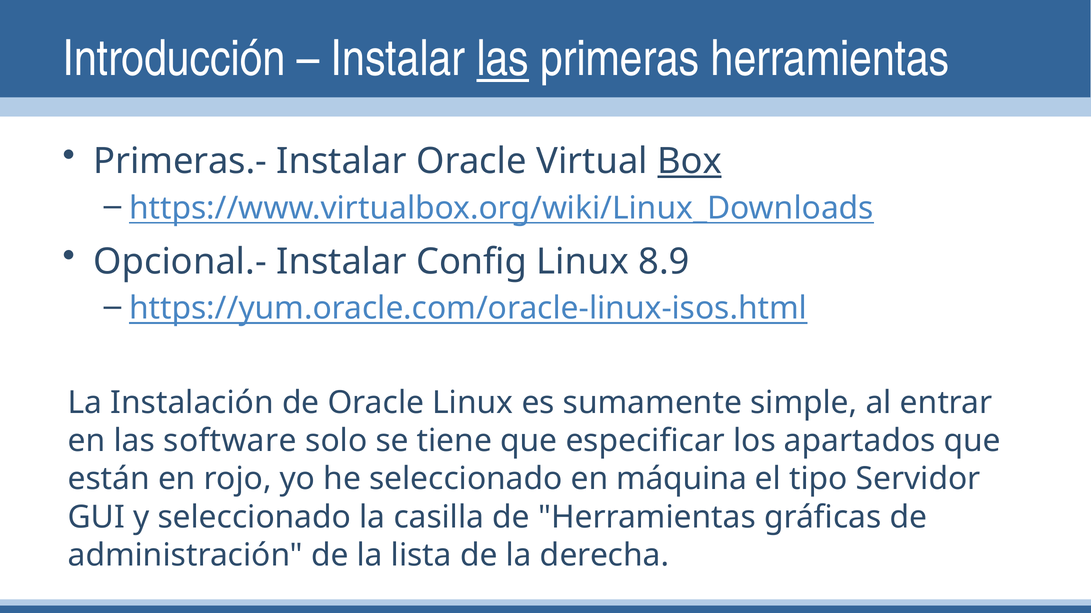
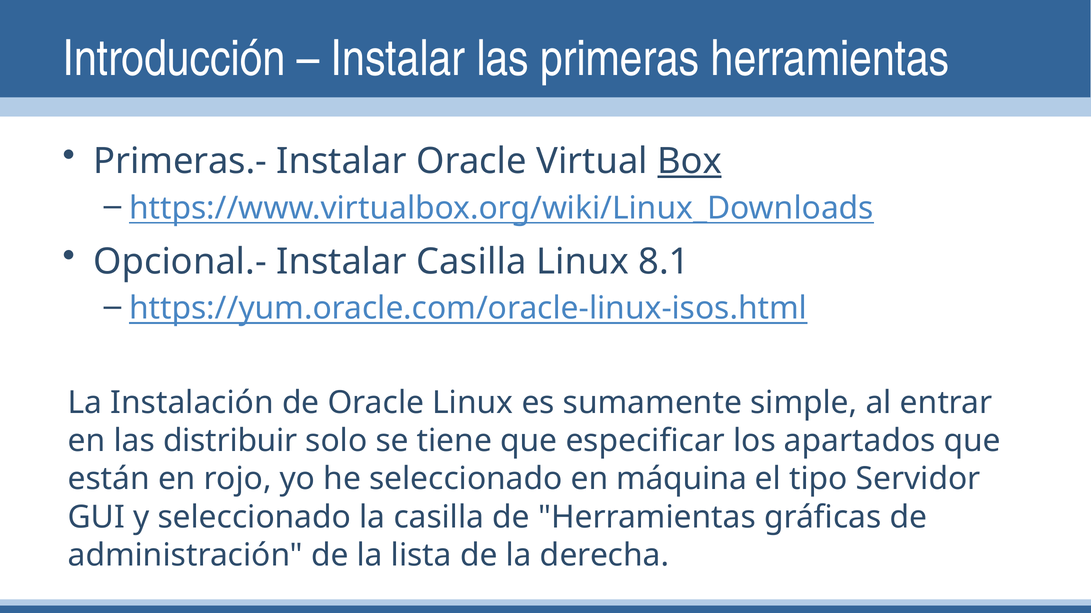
las at (503, 59) underline: present -> none
Instalar Config: Config -> Casilla
8.9: 8.9 -> 8.1
software: software -> distribuir
